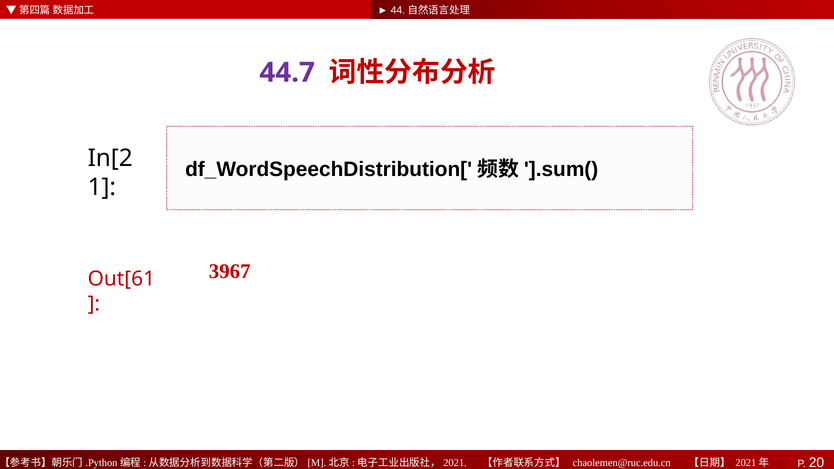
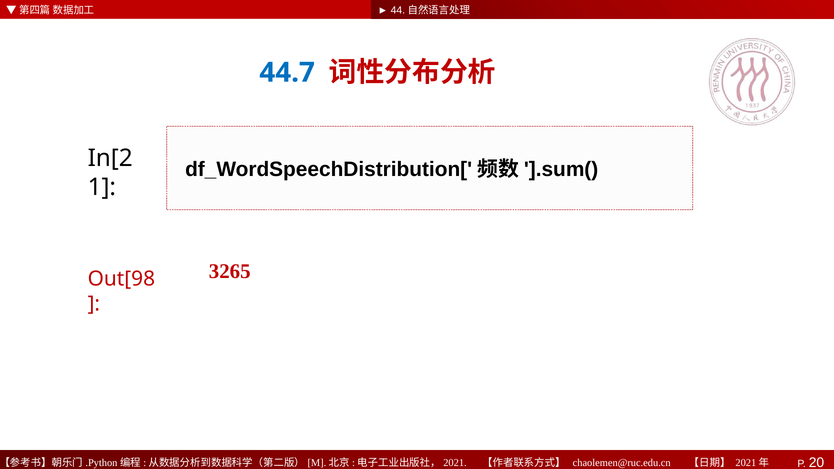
44.7 colour: purple -> blue
3967: 3967 -> 3265
Out[61: Out[61 -> Out[98
